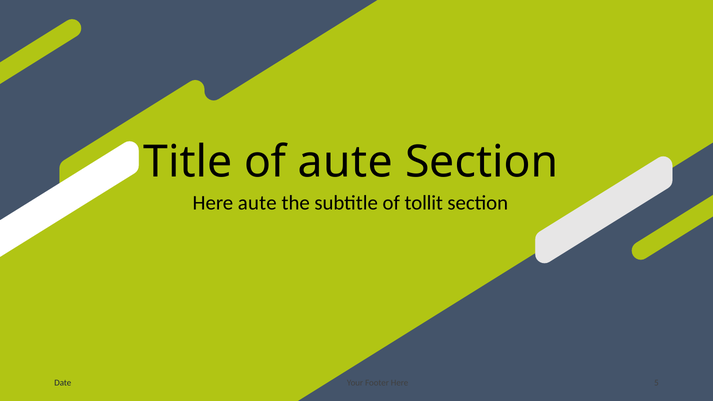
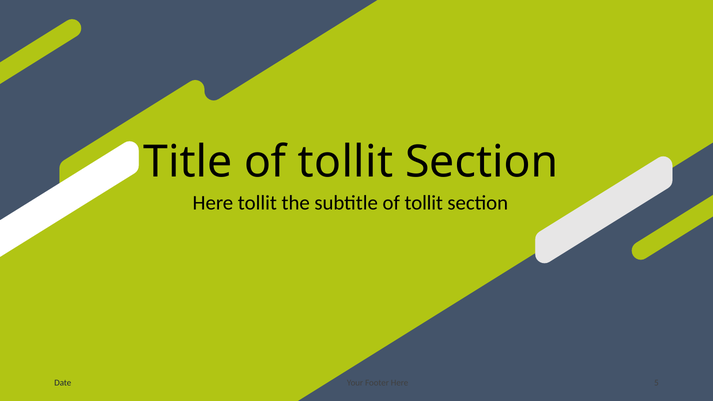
Title of aute: aute -> tollit
Here aute: aute -> tollit
